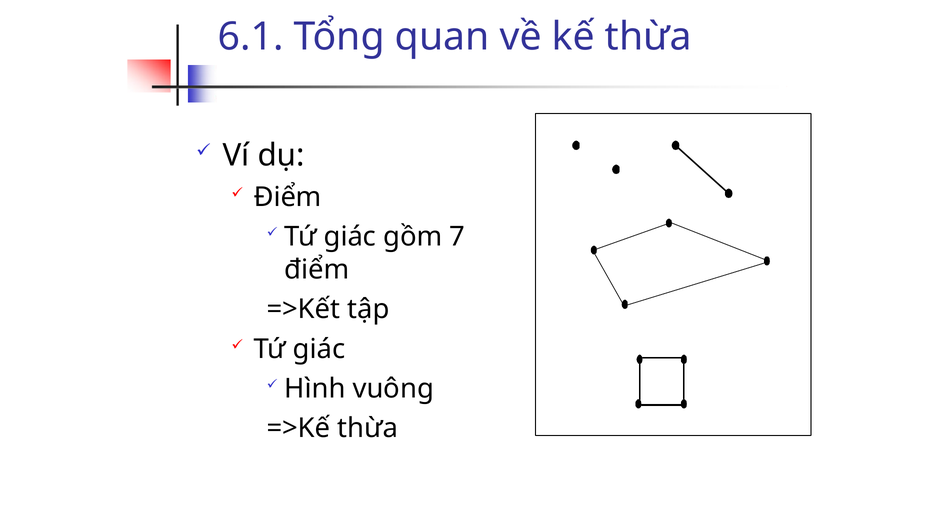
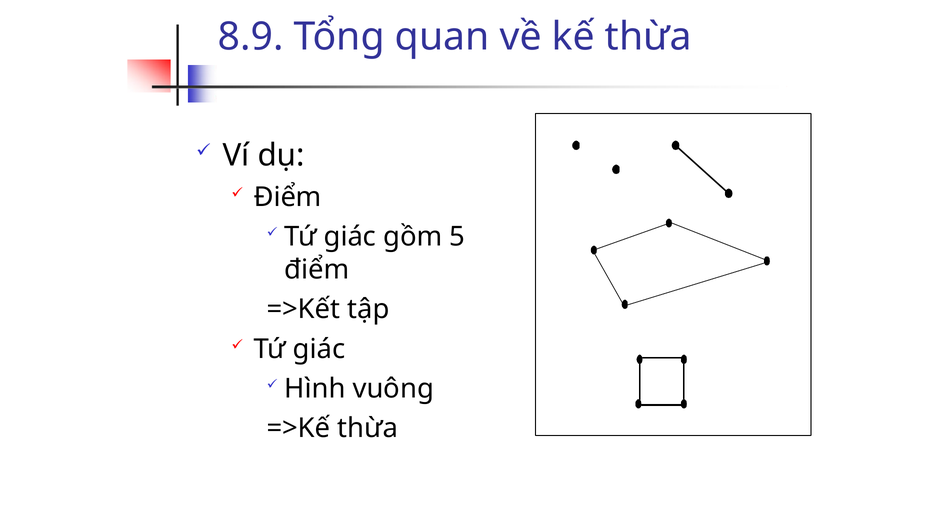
6.1: 6.1 -> 8.9
7: 7 -> 5
